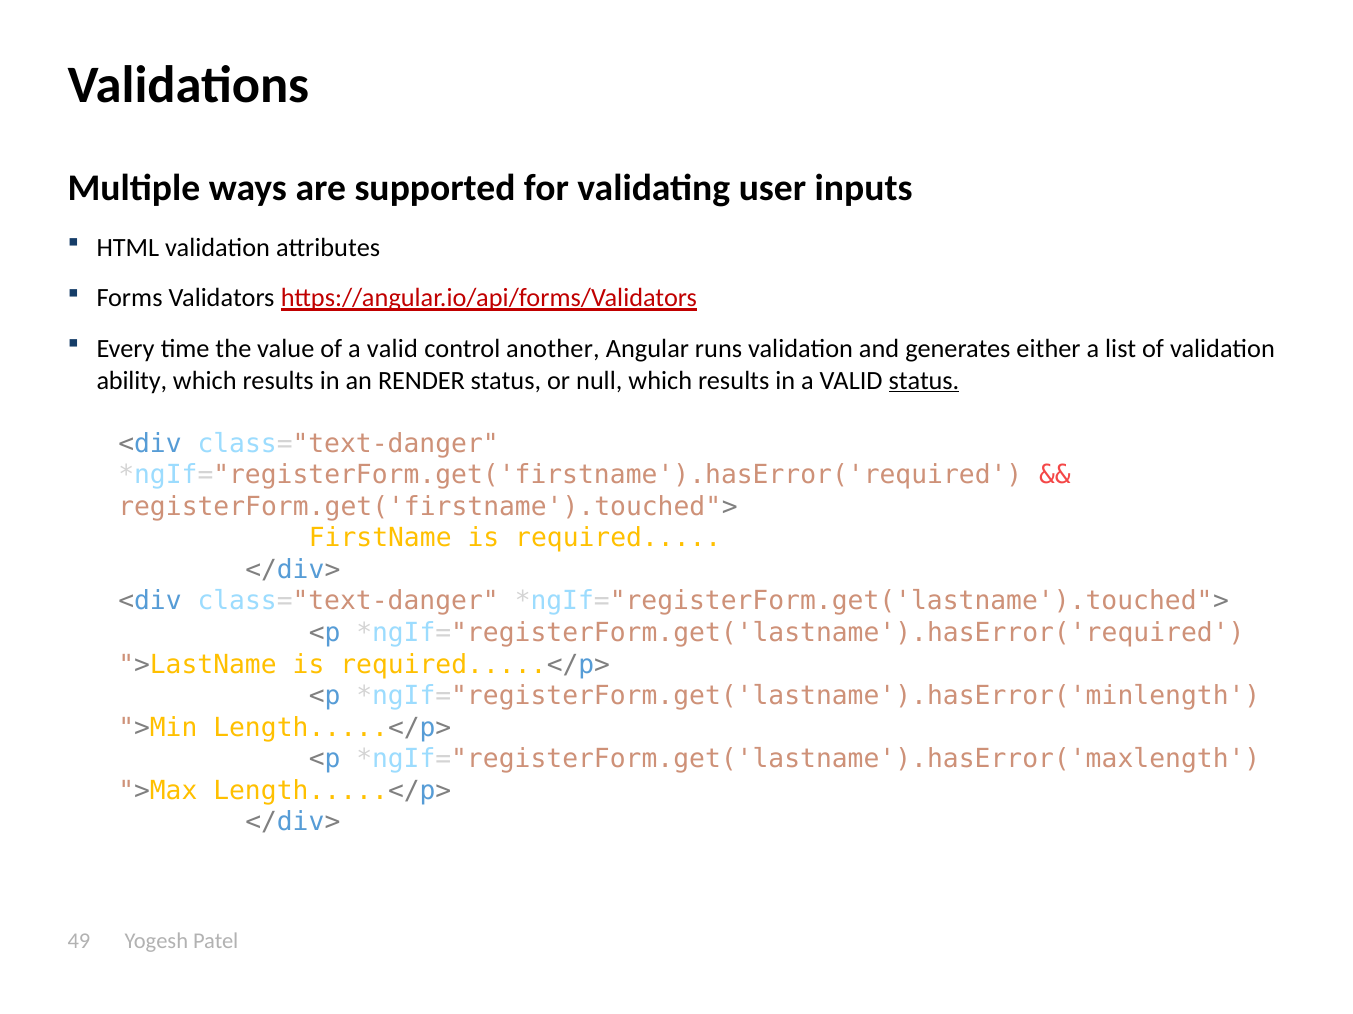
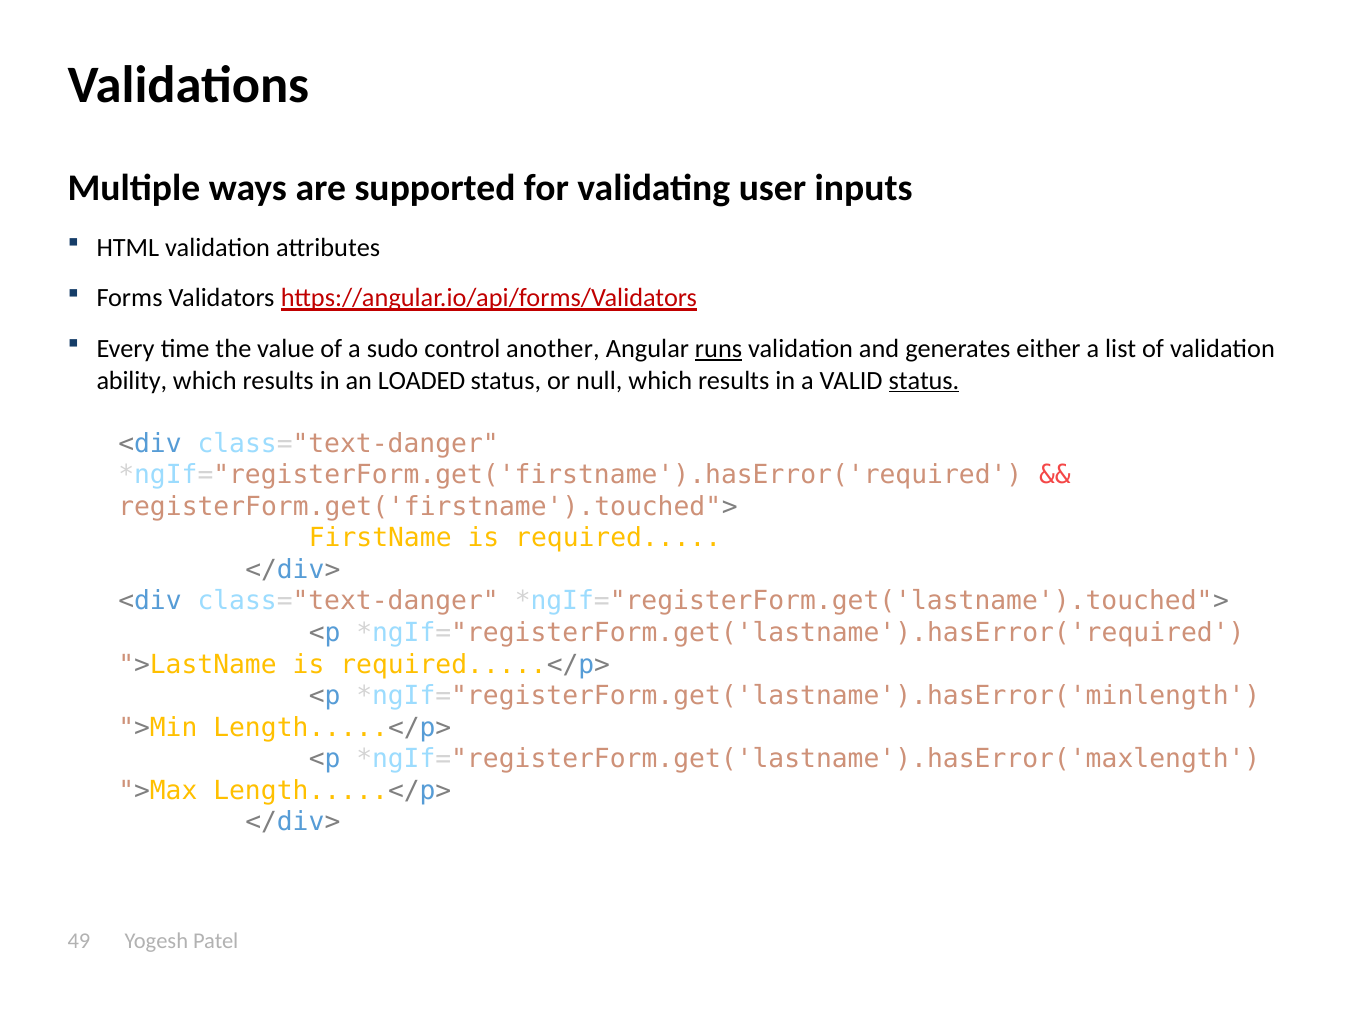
of a valid: valid -> sudo
runs underline: none -> present
RENDER: RENDER -> LOADED
